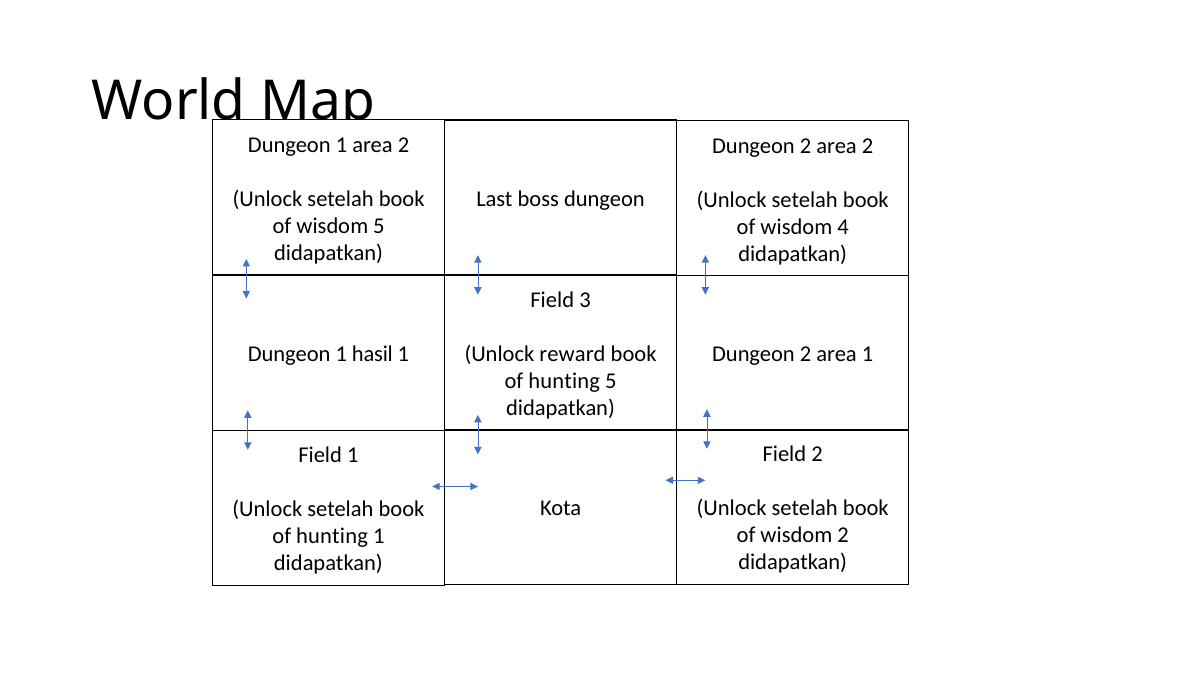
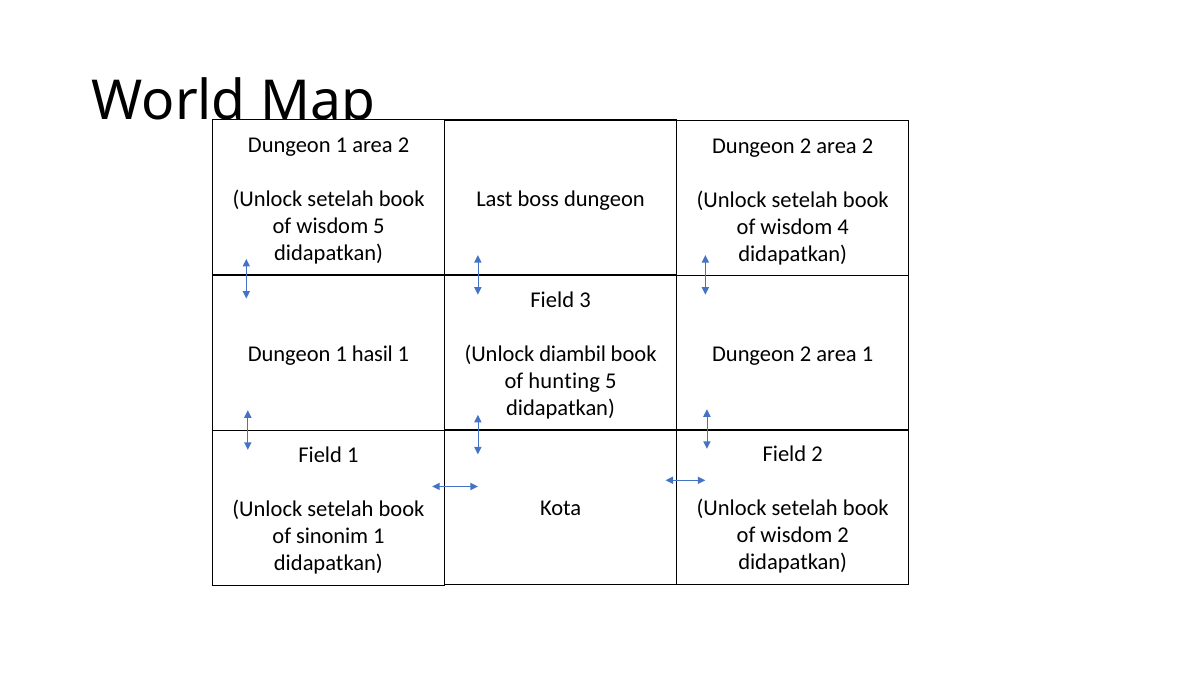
reward: reward -> diambil
hunting at (332, 536): hunting -> sinonim
